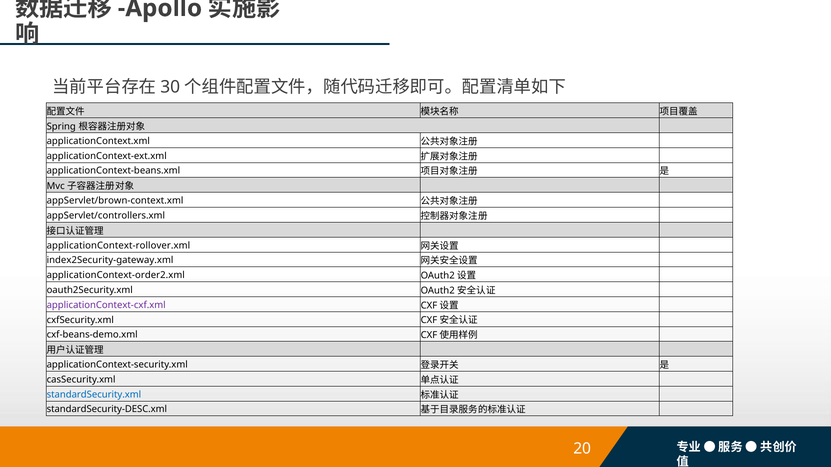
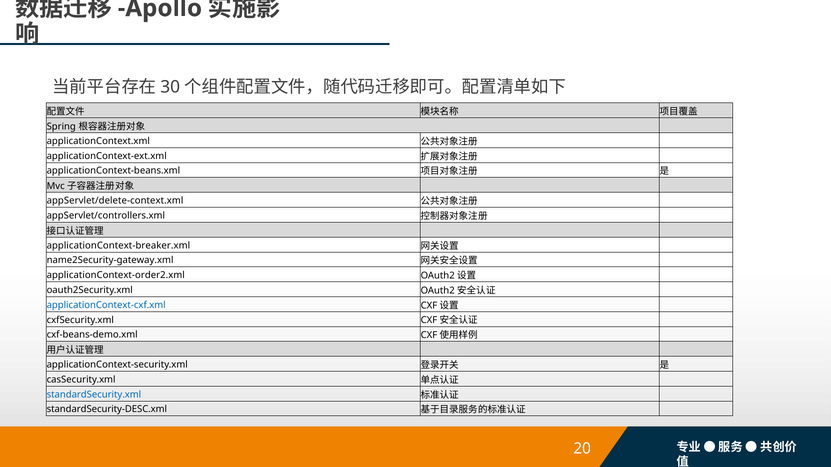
appServlet/brown-context.xml: appServlet/brown-context.xml -> appServlet/delete-context.xml
applicationContext-rollover.xml: applicationContext-rollover.xml -> applicationContext-breaker.xml
index2Security-gateway.xml: index2Security-gateway.xml -> name2Security-gateway.xml
applicationContext-cxf.xml colour: purple -> blue
